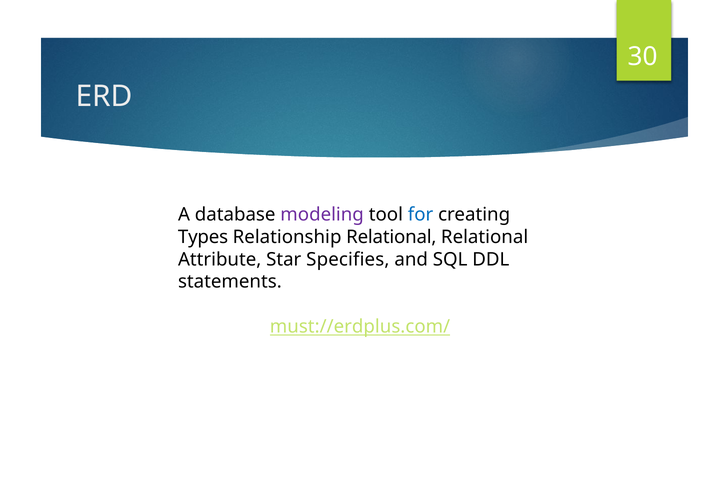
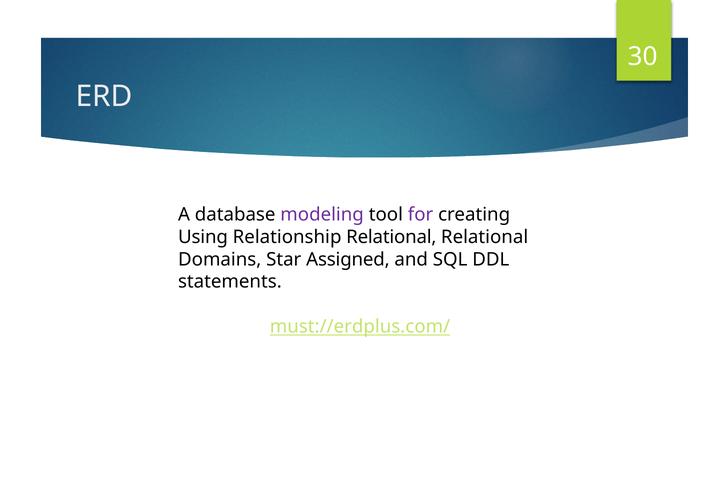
for colour: blue -> purple
Types: Types -> Using
Attribute: Attribute -> Domains
Specifies: Specifies -> Assigned
